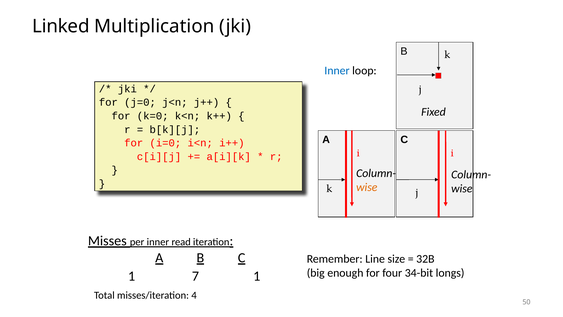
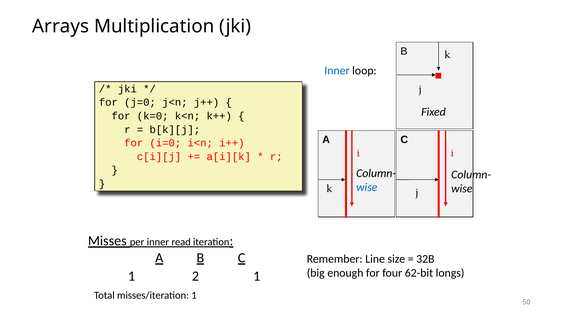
Linked: Linked -> Arrays
wise at (367, 187) colour: orange -> blue
34-bit: 34-bit -> 62-bit
7: 7 -> 2
misses/iteration 4: 4 -> 1
